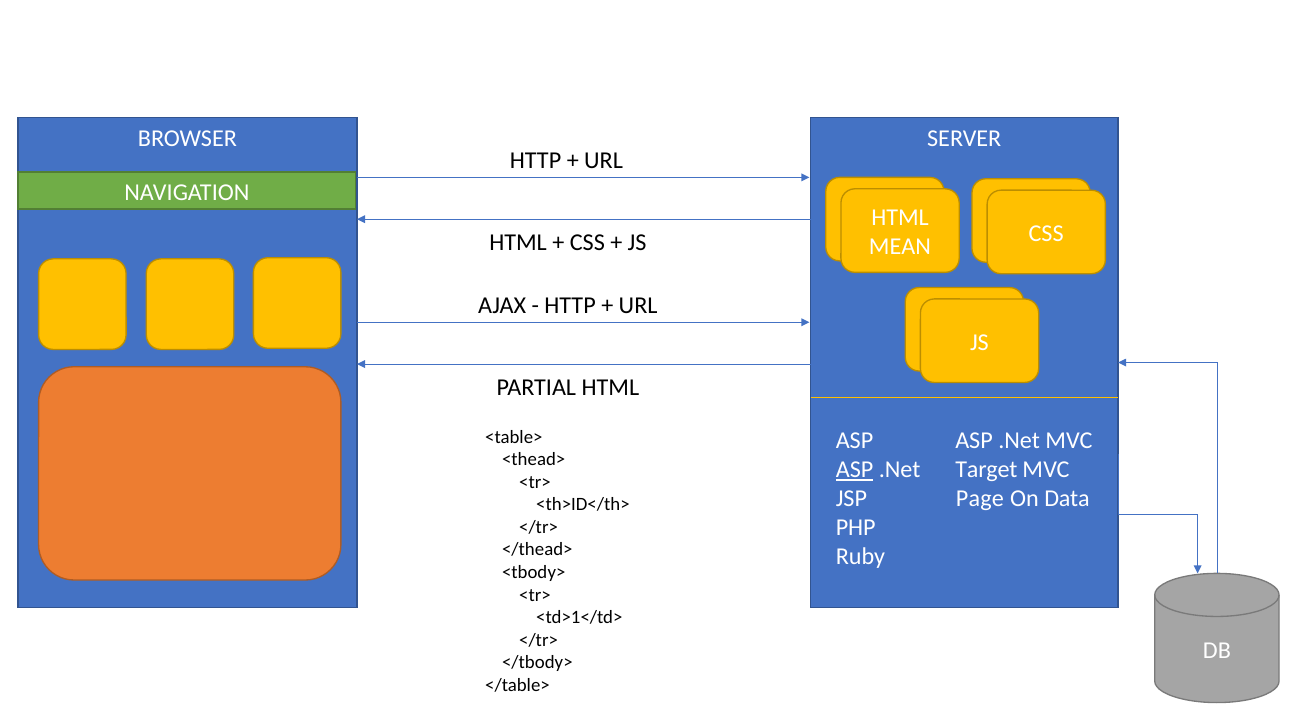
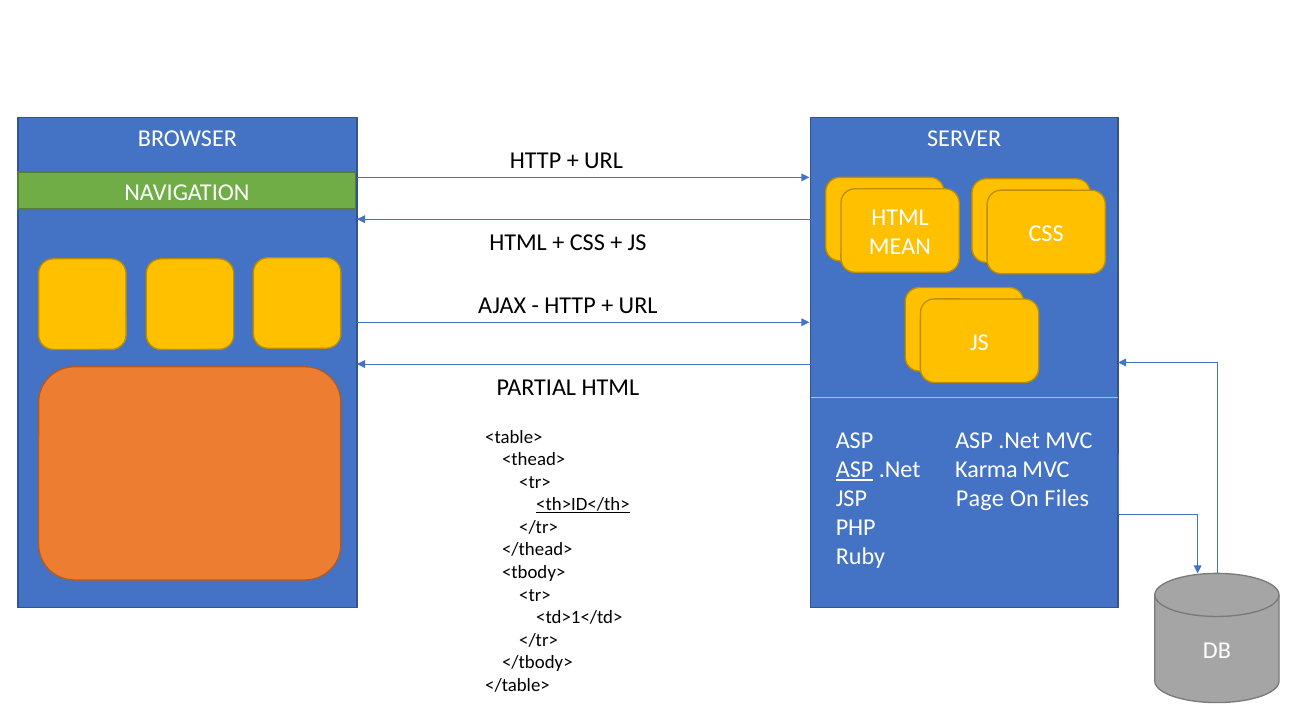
Target: Target -> Karma
Data: Data -> Files
<th>ID</th> underline: none -> present
